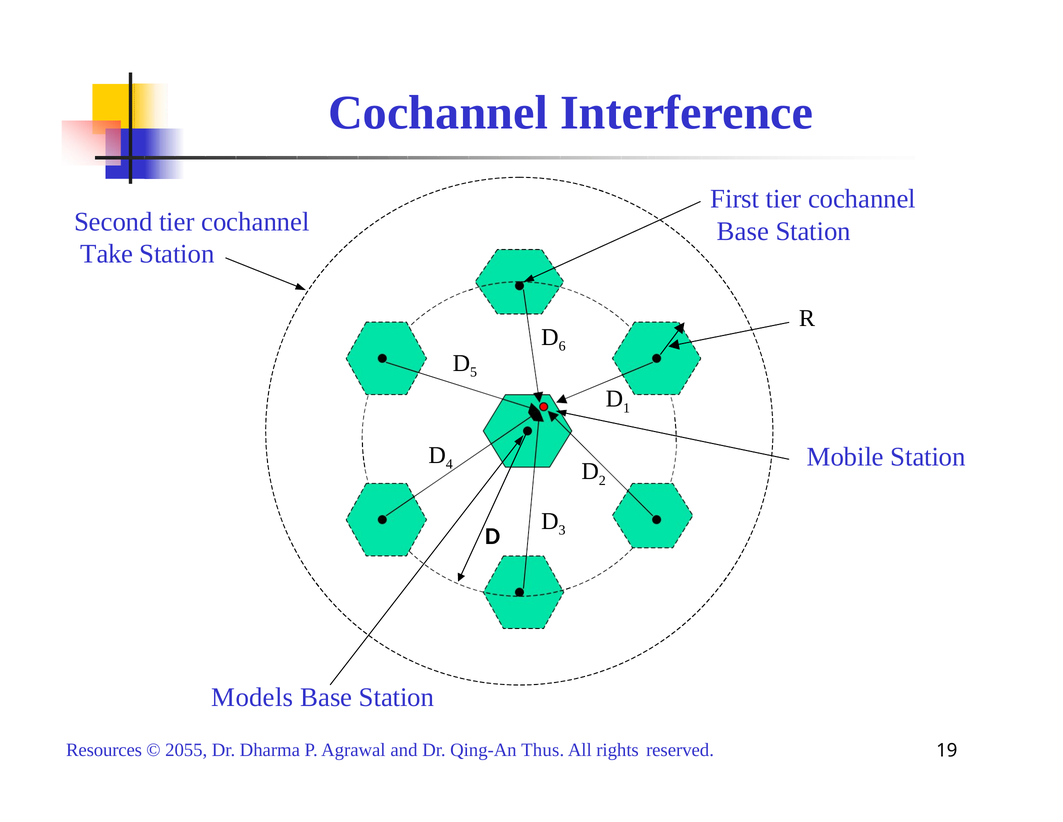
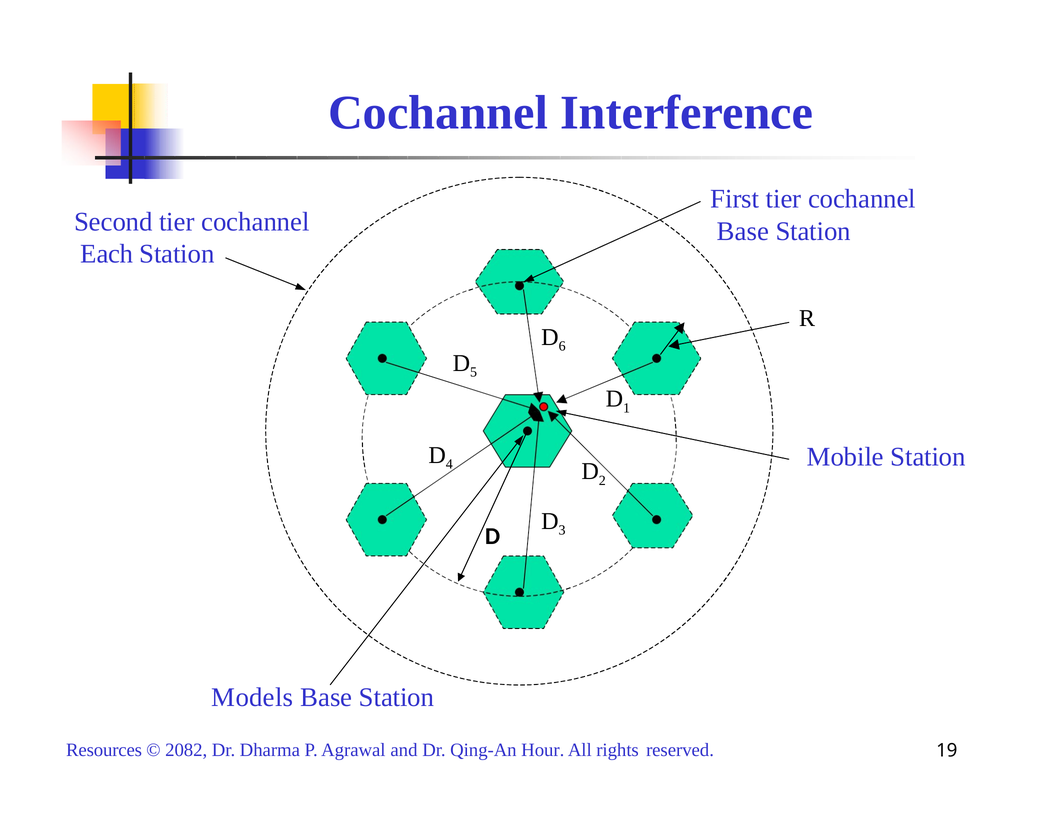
Take: Take -> Each
2055: 2055 -> 2082
Thus: Thus -> Hour
